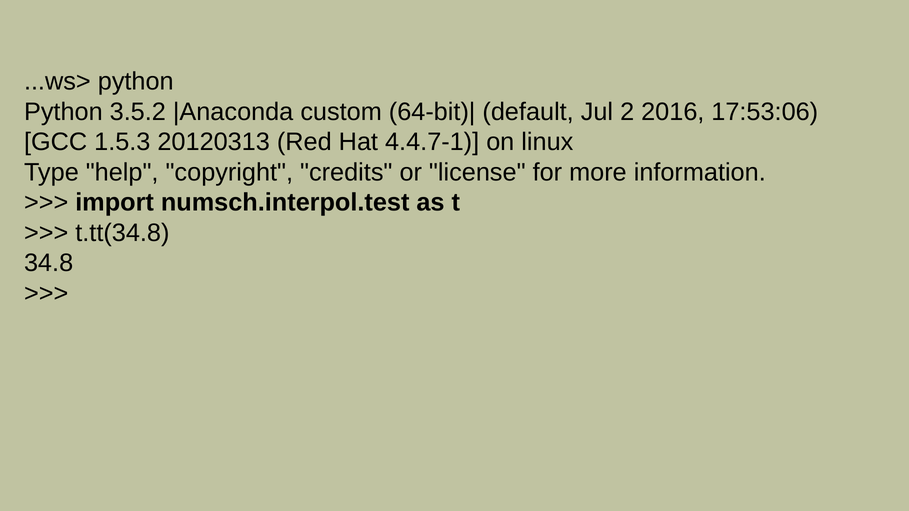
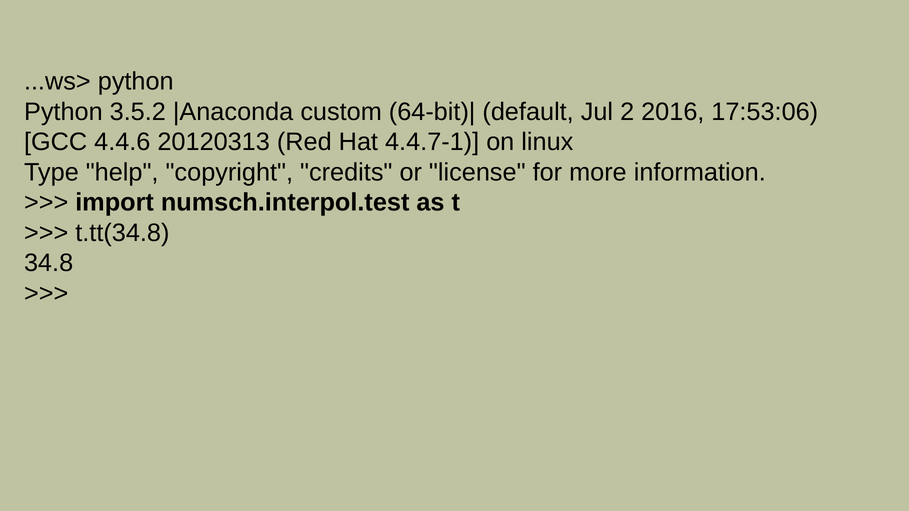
1.5.3: 1.5.3 -> 4.4.6
